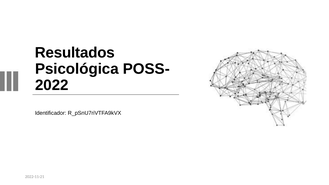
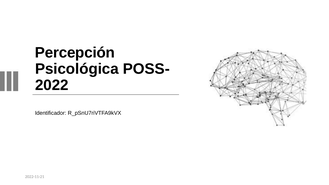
Resultados: Resultados -> Percepción
